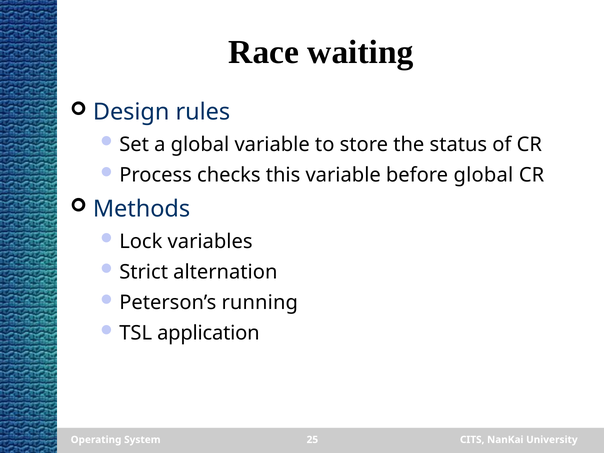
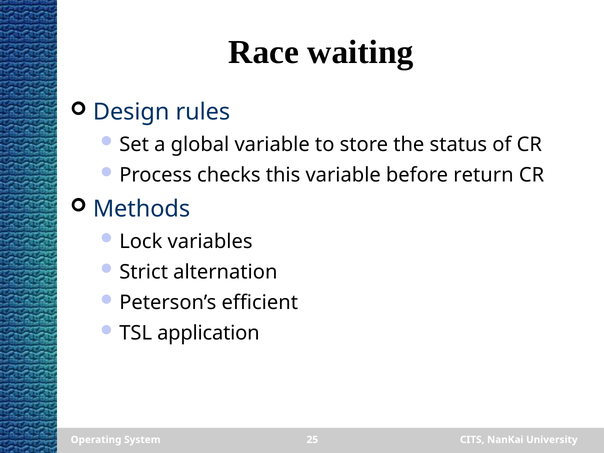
before global: global -> return
running: running -> efficient
